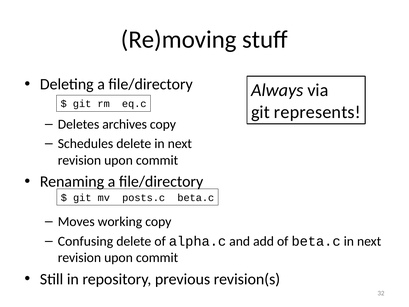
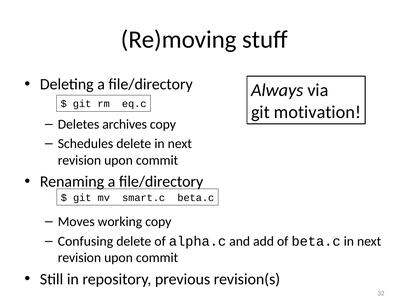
represents: represents -> motivation
posts.c: posts.c -> smart.c
